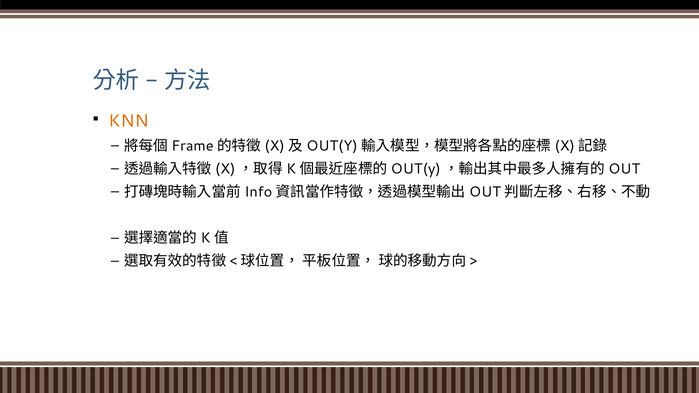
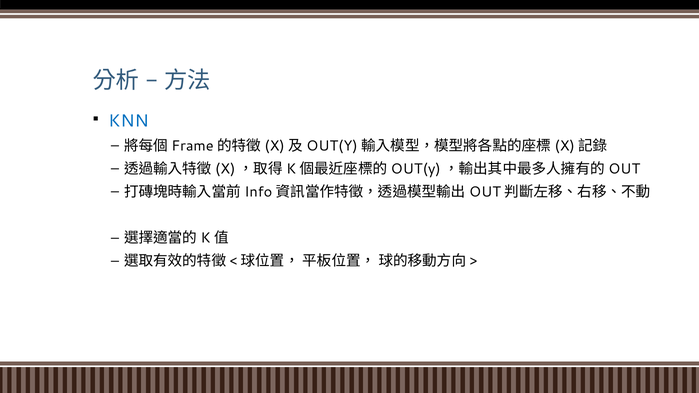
KNN colour: orange -> blue
